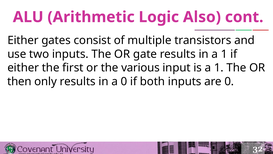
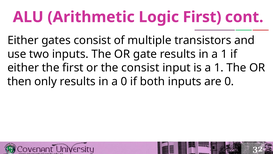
Logic Also: Also -> First
the various: various -> consist
